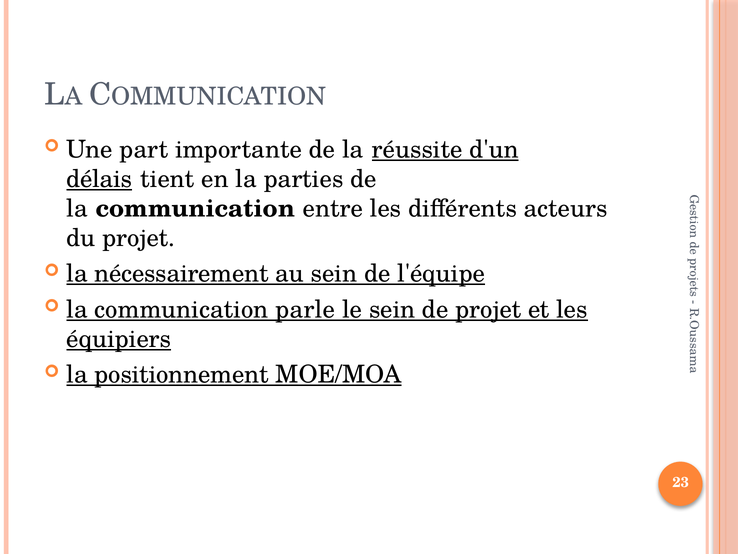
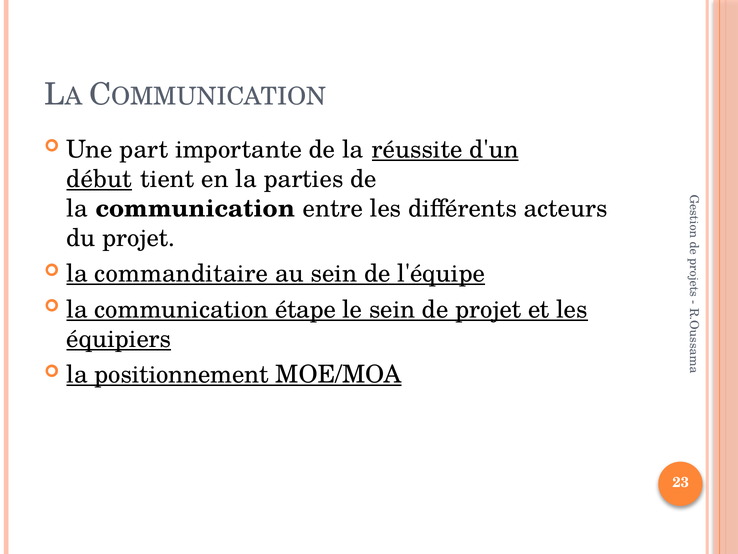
délais: délais -> début
nécessairement: nécessairement -> commanditaire
parle: parle -> étape
